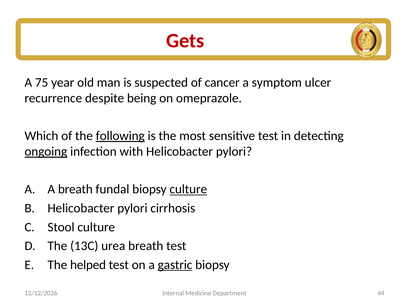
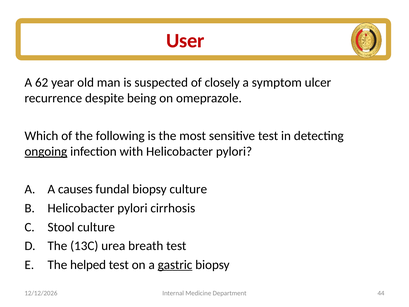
Gets: Gets -> User
75: 75 -> 62
cancer: cancer -> closely
following underline: present -> none
A breath: breath -> causes
culture at (188, 189) underline: present -> none
